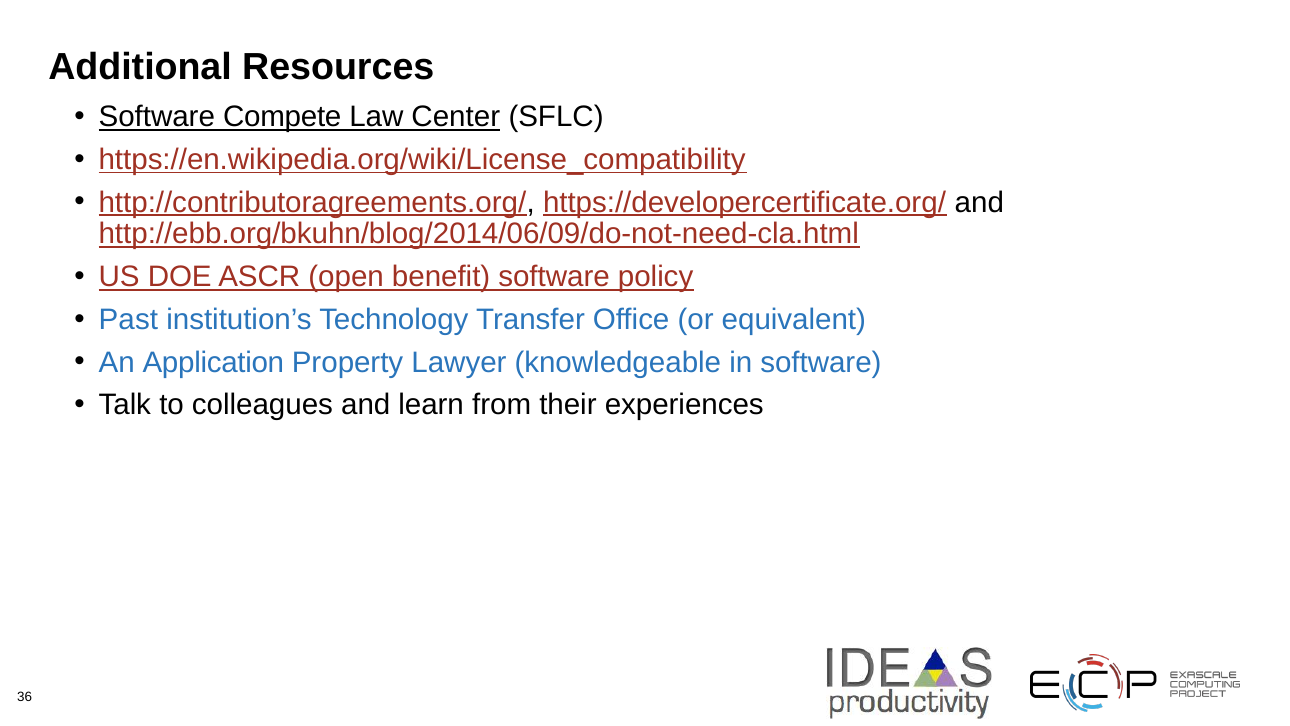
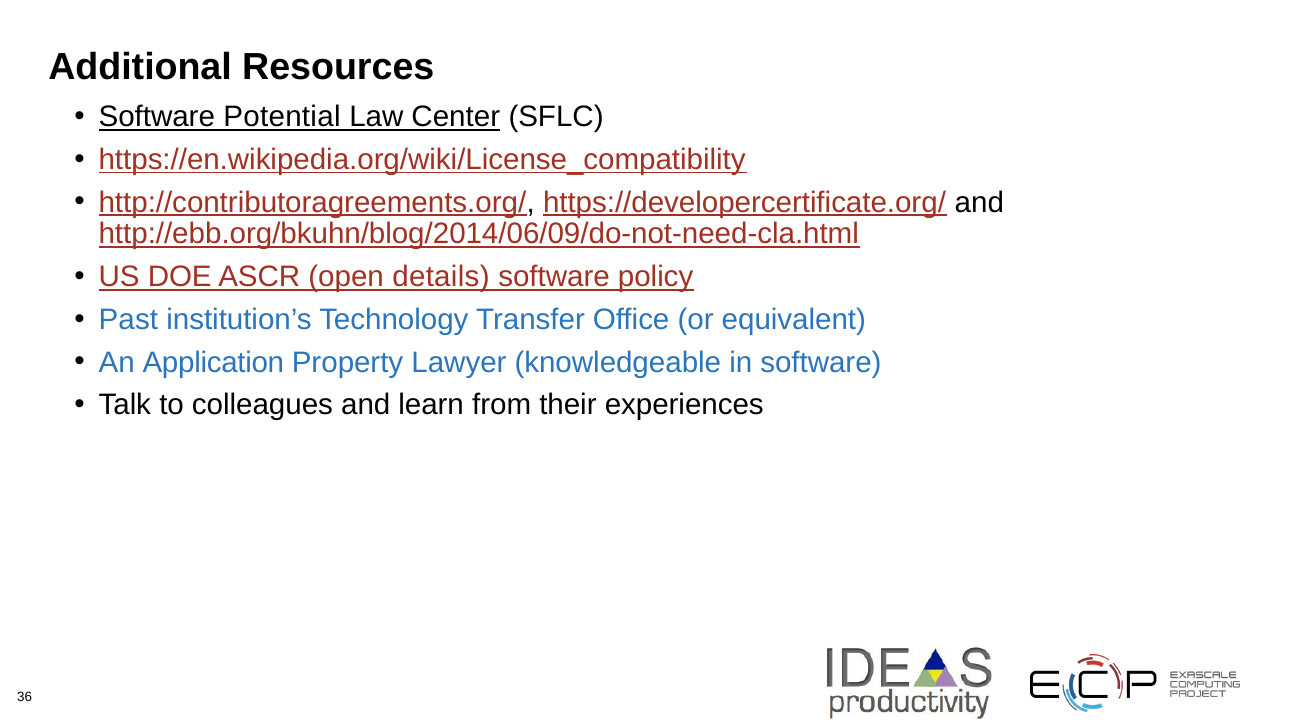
Compete: Compete -> Potential
benefit: benefit -> details
